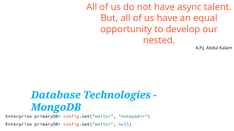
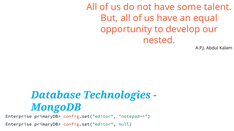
async: async -> some
